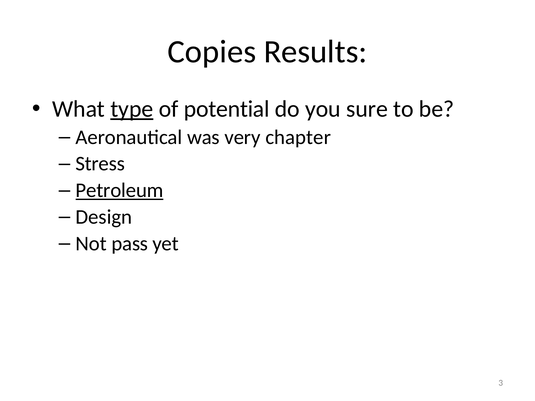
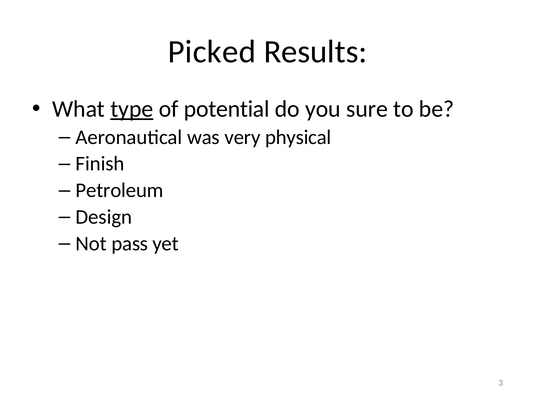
Copies: Copies -> Picked
chapter: chapter -> physical
Stress: Stress -> Finish
Petroleum underline: present -> none
